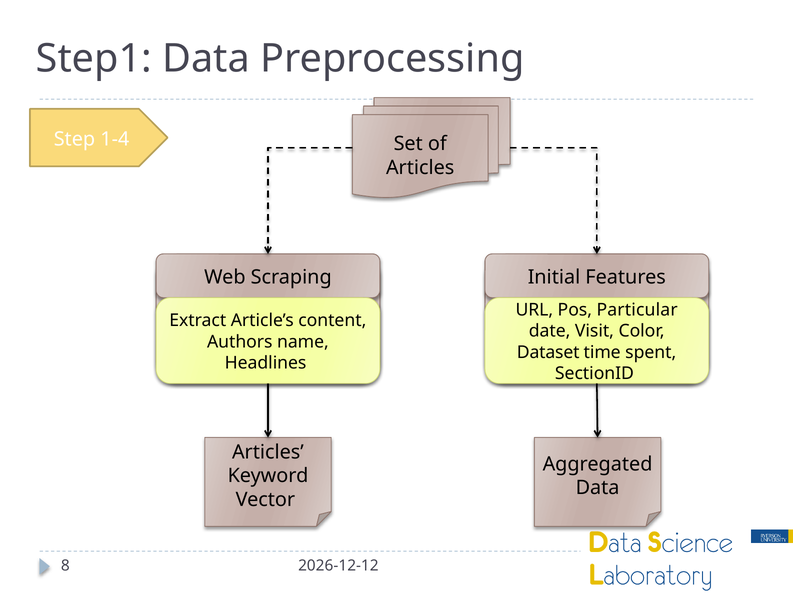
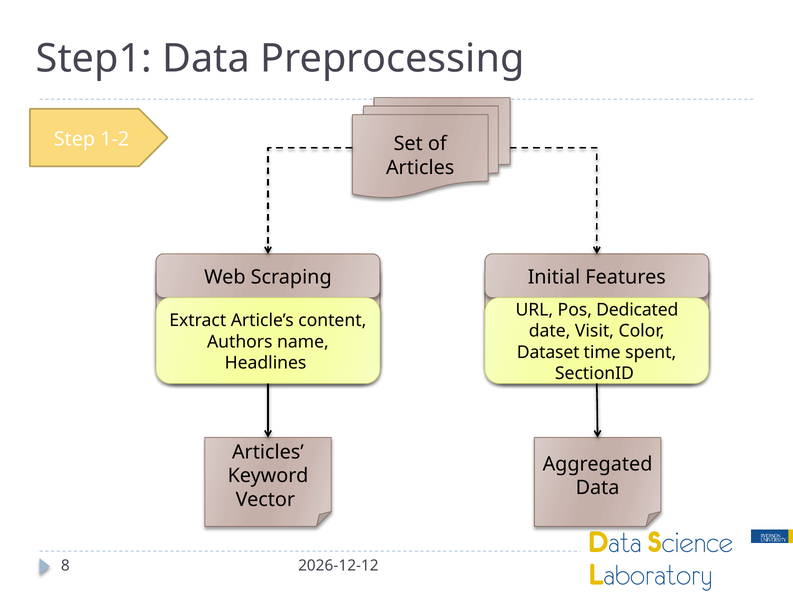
1-4: 1-4 -> 1-2
Particular: Particular -> Dedicated
